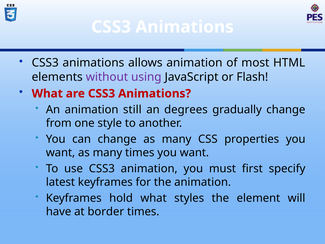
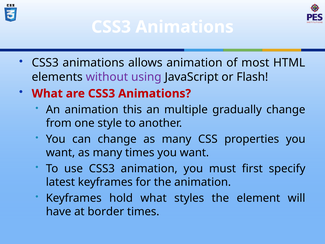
still: still -> this
degrees: degrees -> multiple
